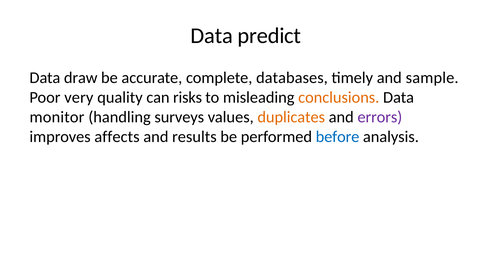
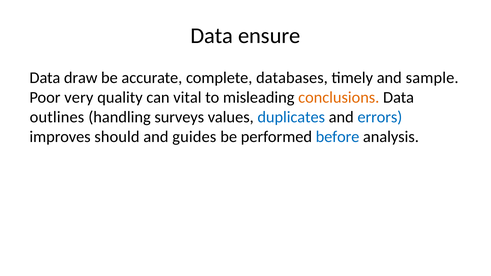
predict: predict -> ensure
risks: risks -> vital
monitor: monitor -> outlines
duplicates colour: orange -> blue
errors colour: purple -> blue
affects: affects -> should
results: results -> guides
